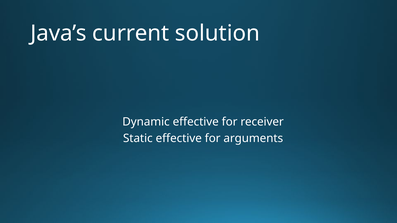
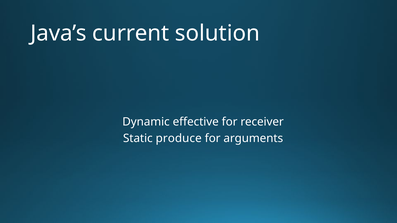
Static effective: effective -> produce
